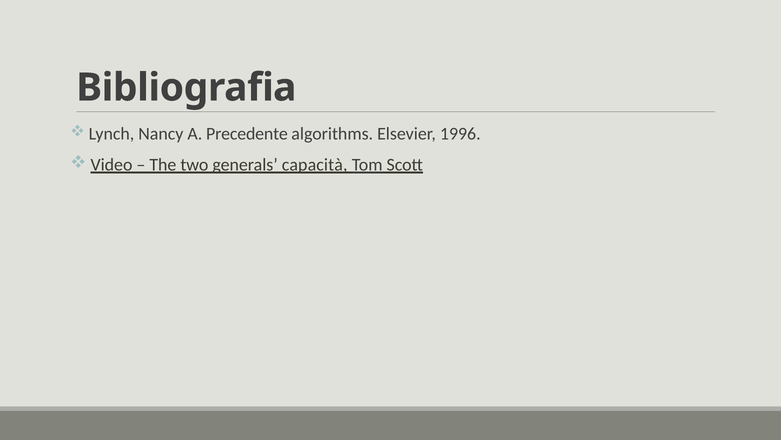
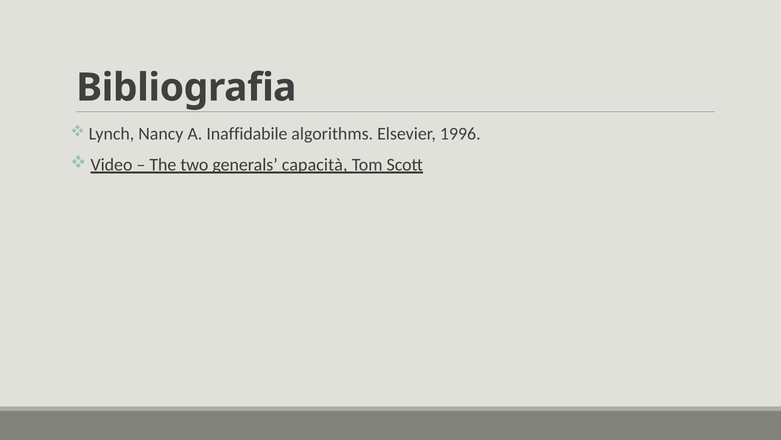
Precedente: Precedente -> Inaffidabile
